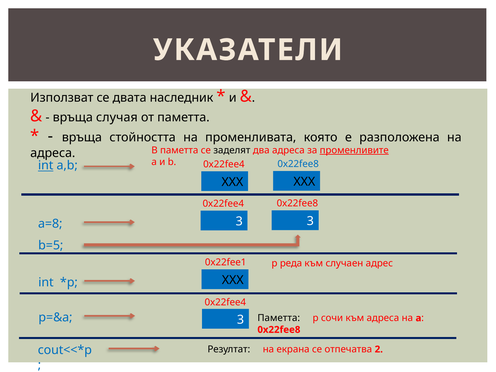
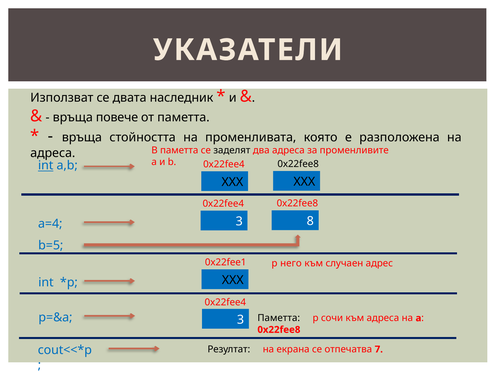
случая: случая -> повече
променливите underline: present -> none
0x22fee8 at (298, 164) colour: blue -> black
3 3: 3 -> 8
a=8: a=8 -> a=4
реда: реда -> него
отпечатва 2: 2 -> 7
